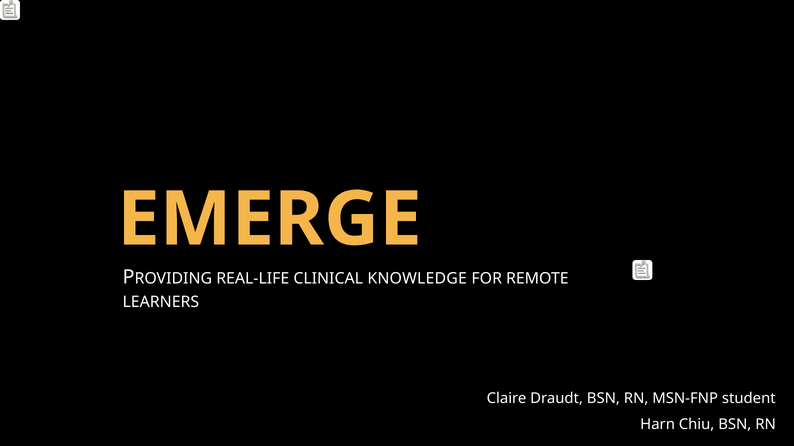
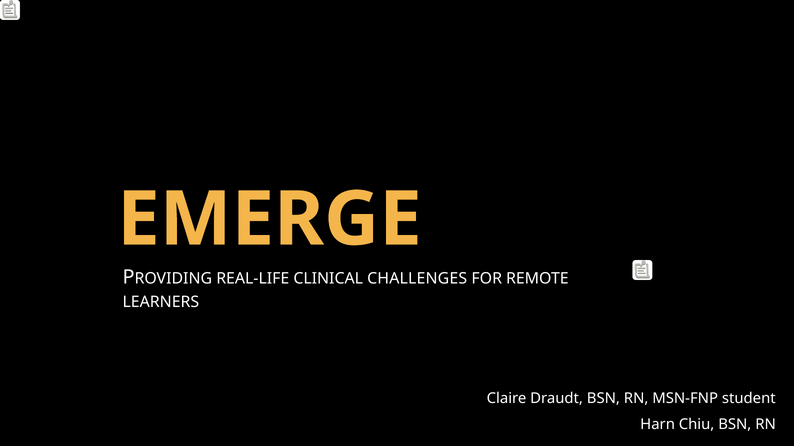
KNOWLEDGE: KNOWLEDGE -> CHALLENGES
